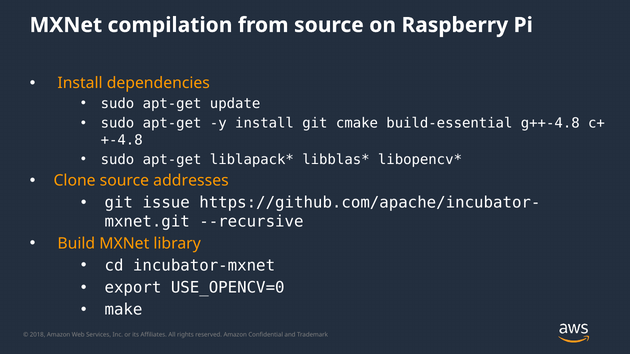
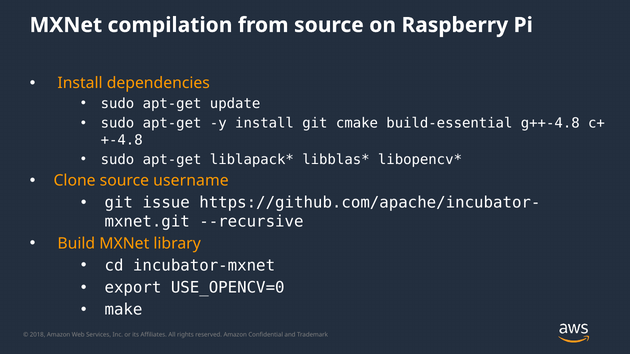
addresses: addresses -> username
